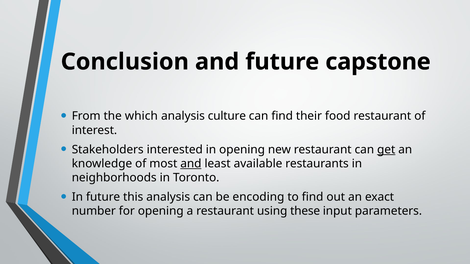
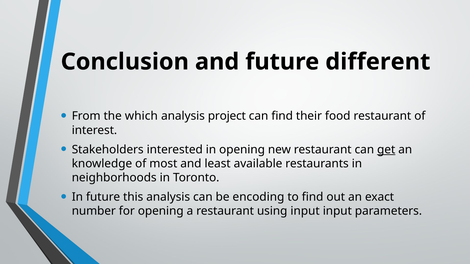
capstone: capstone -> different
culture: culture -> project
and at (191, 164) underline: present -> none
using these: these -> input
